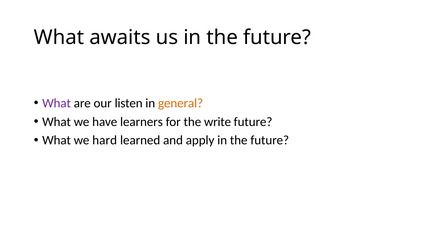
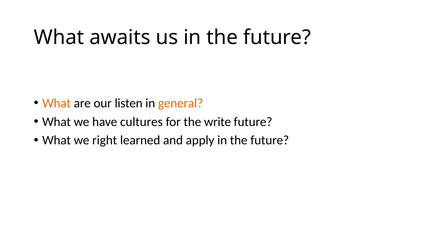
What at (57, 103) colour: purple -> orange
learners: learners -> cultures
hard: hard -> right
